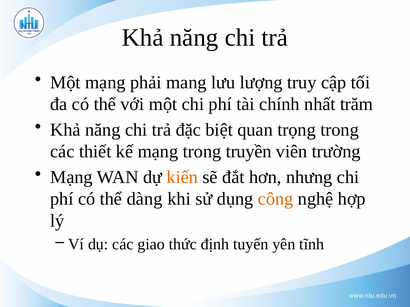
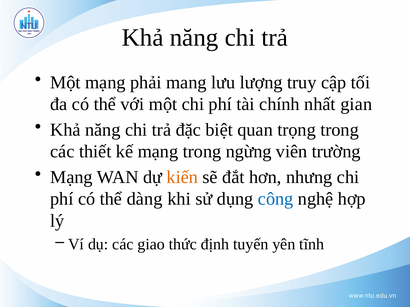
trăm: trăm -> gian
truyền: truyền -> ngừng
công colour: orange -> blue
